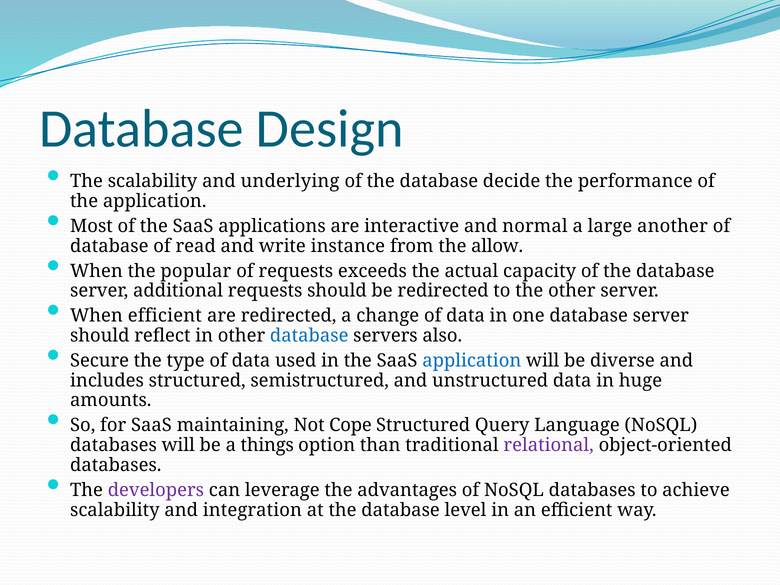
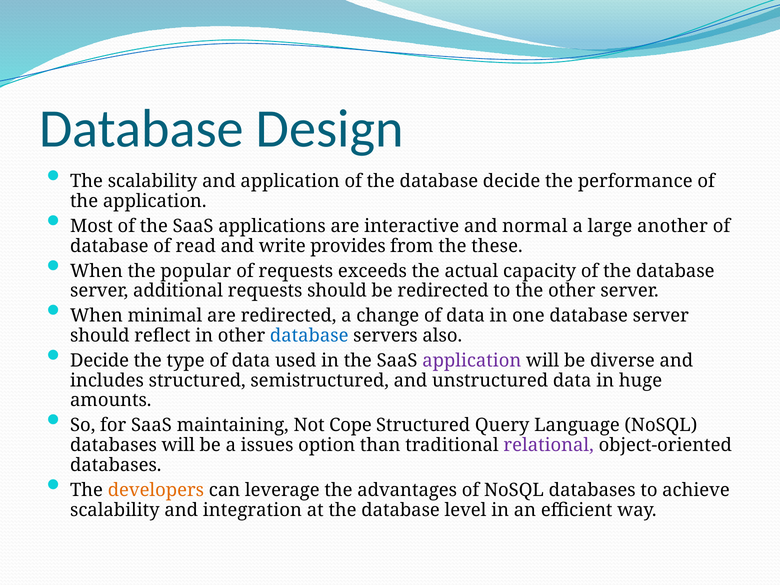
and underlying: underlying -> application
instance: instance -> provides
allow: allow -> these
When efficient: efficient -> minimal
Secure at (100, 361): Secure -> Decide
application at (472, 361) colour: blue -> purple
things: things -> issues
developers colour: purple -> orange
